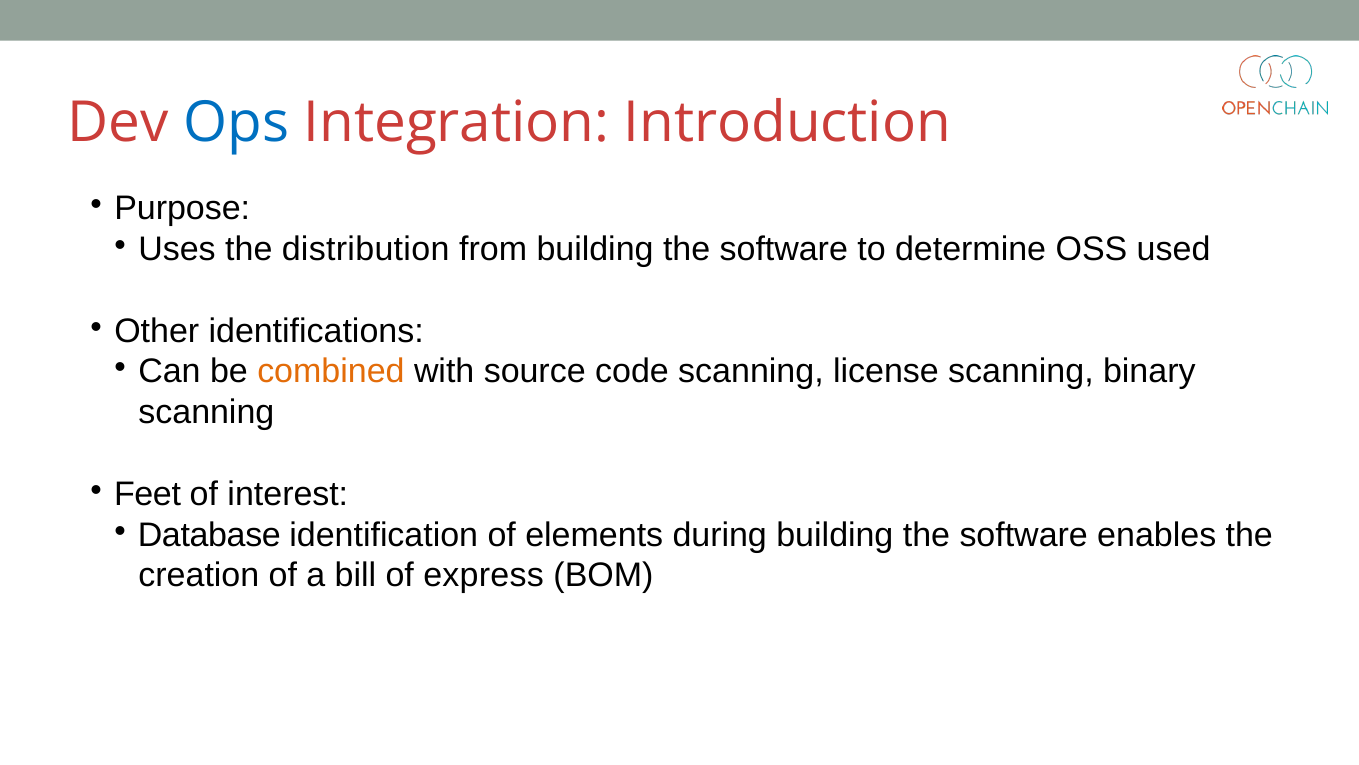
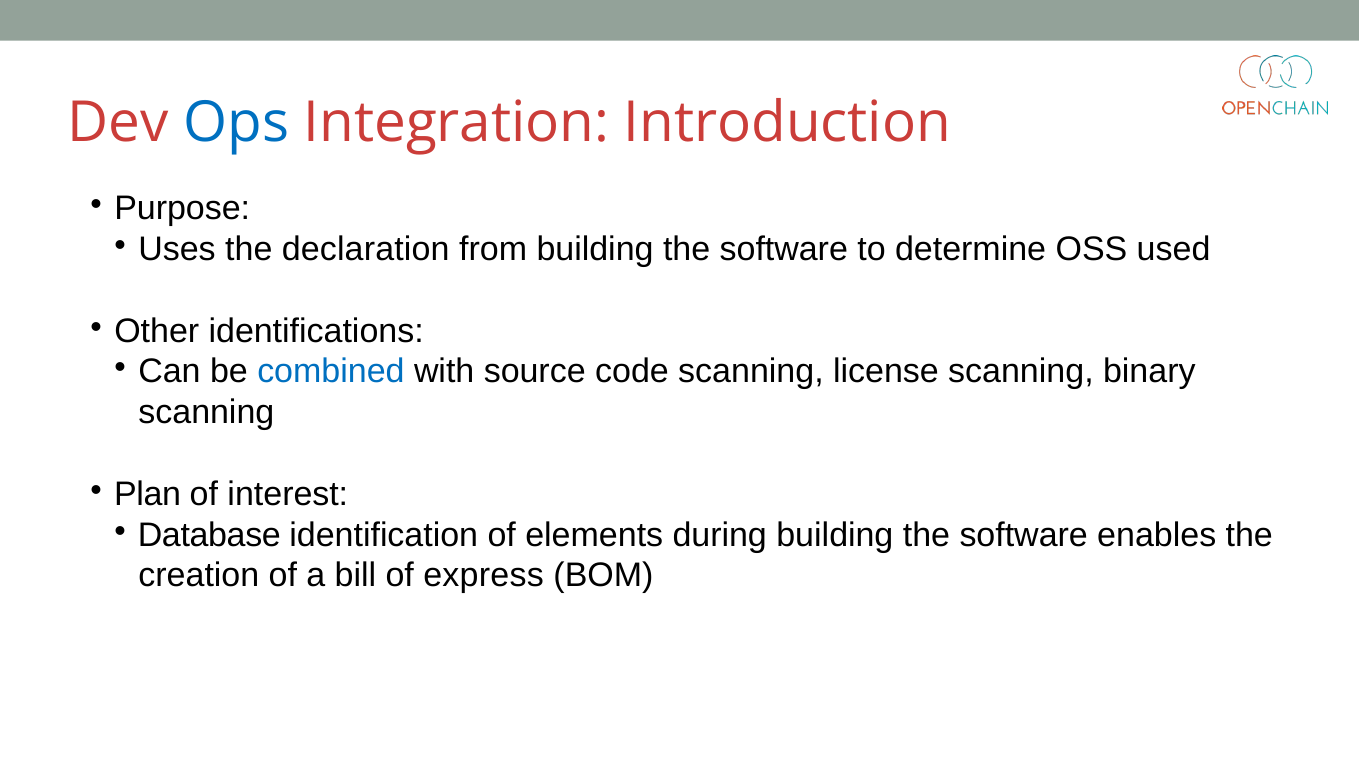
distribution: distribution -> declaration
combined colour: orange -> blue
Feet: Feet -> Plan
